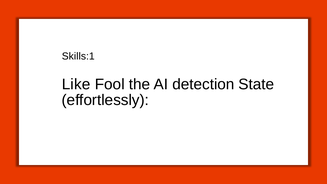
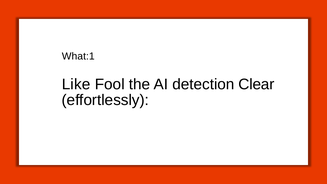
Skills:1: Skills:1 -> What:1
State: State -> Clear
